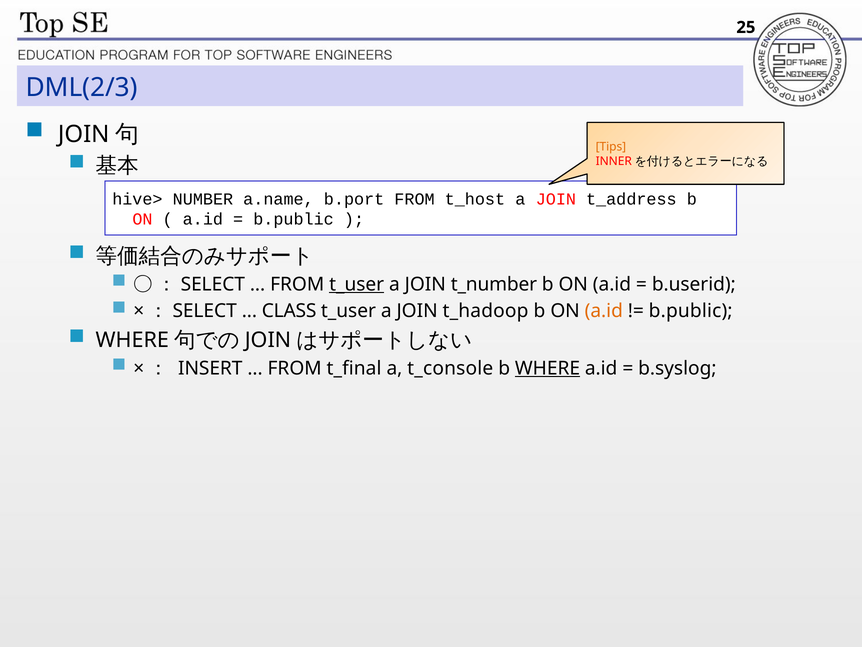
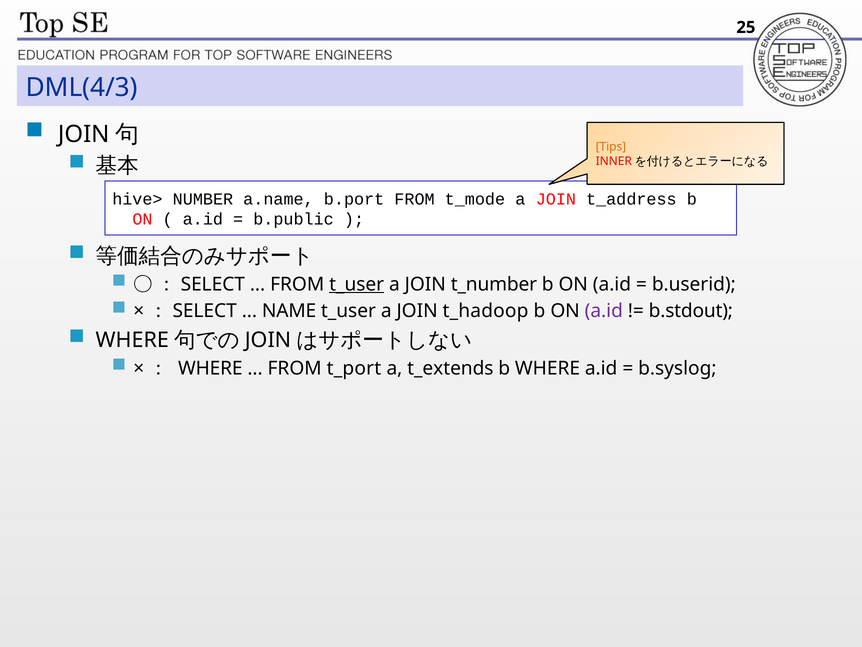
DML(2/3: DML(2/3 -> DML(4/3
t_host: t_host -> t_mode
CLASS: CLASS -> NAME
a.id at (604, 311) colour: orange -> purple
b.public at (691, 311): b.public -> b.stdout
INSERT at (210, 368): INSERT -> WHERE
t_final: t_final -> t_port
t_console: t_console -> t_extends
WHERE at (548, 368) underline: present -> none
